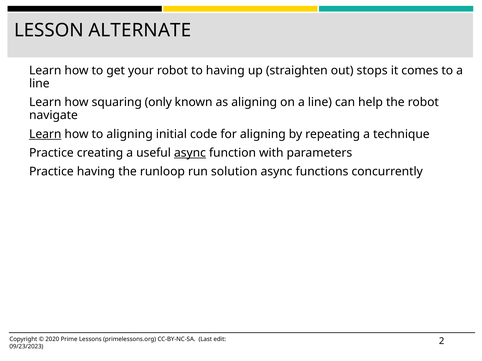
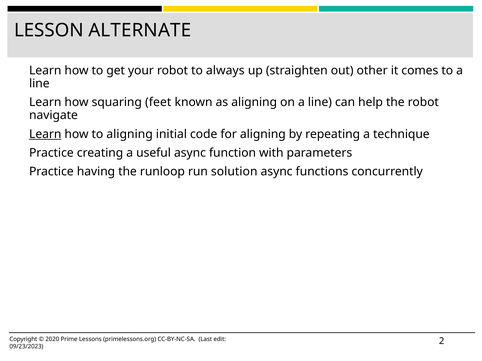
to having: having -> always
stops: stops -> other
only: only -> feet
async at (190, 153) underline: present -> none
